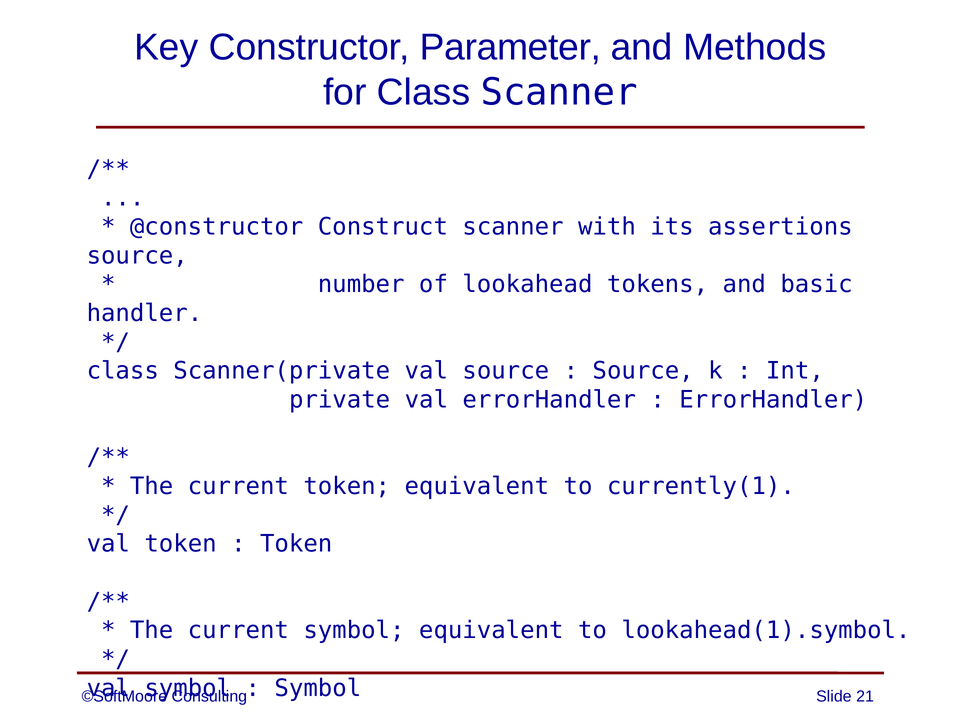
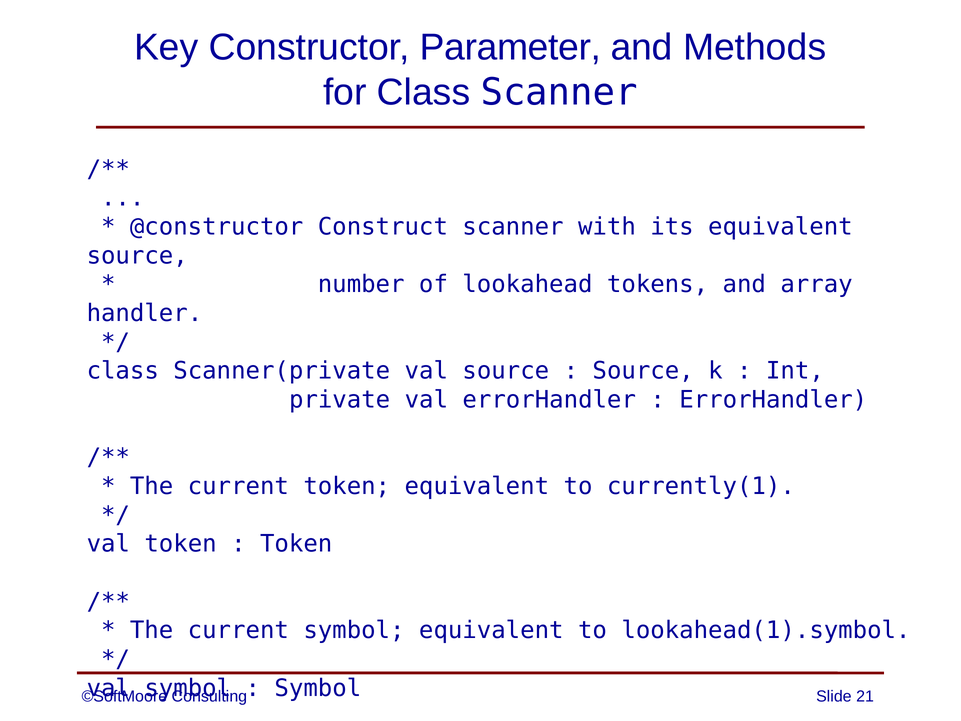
its assertions: assertions -> equivalent
basic: basic -> array
